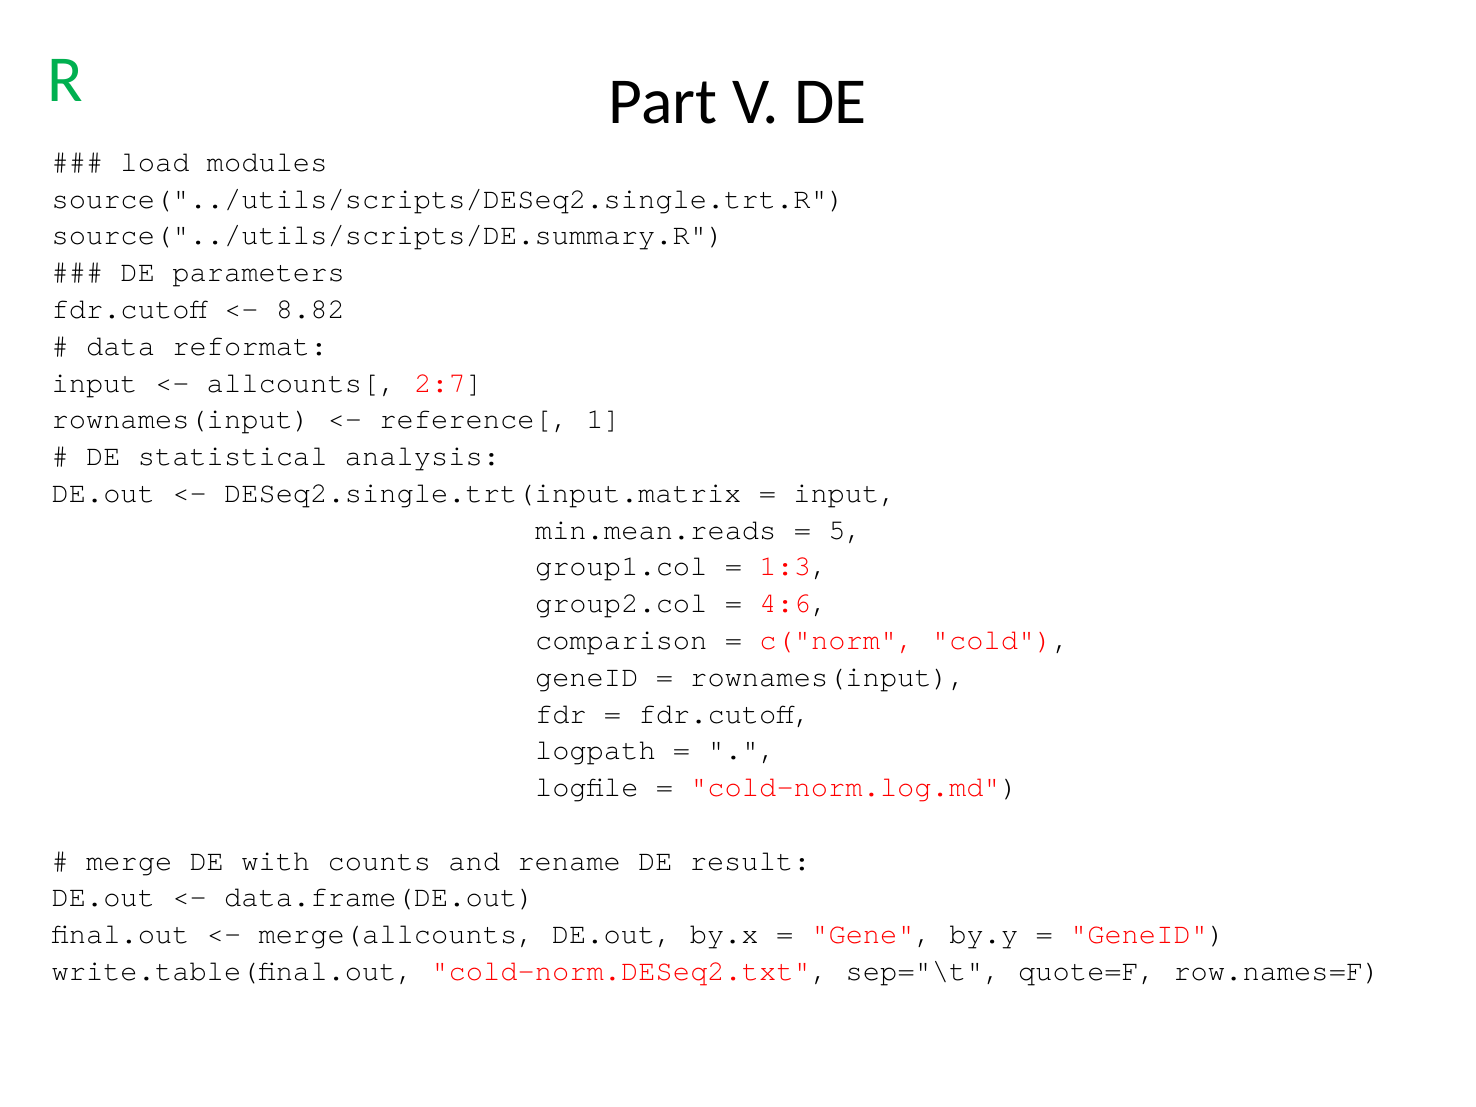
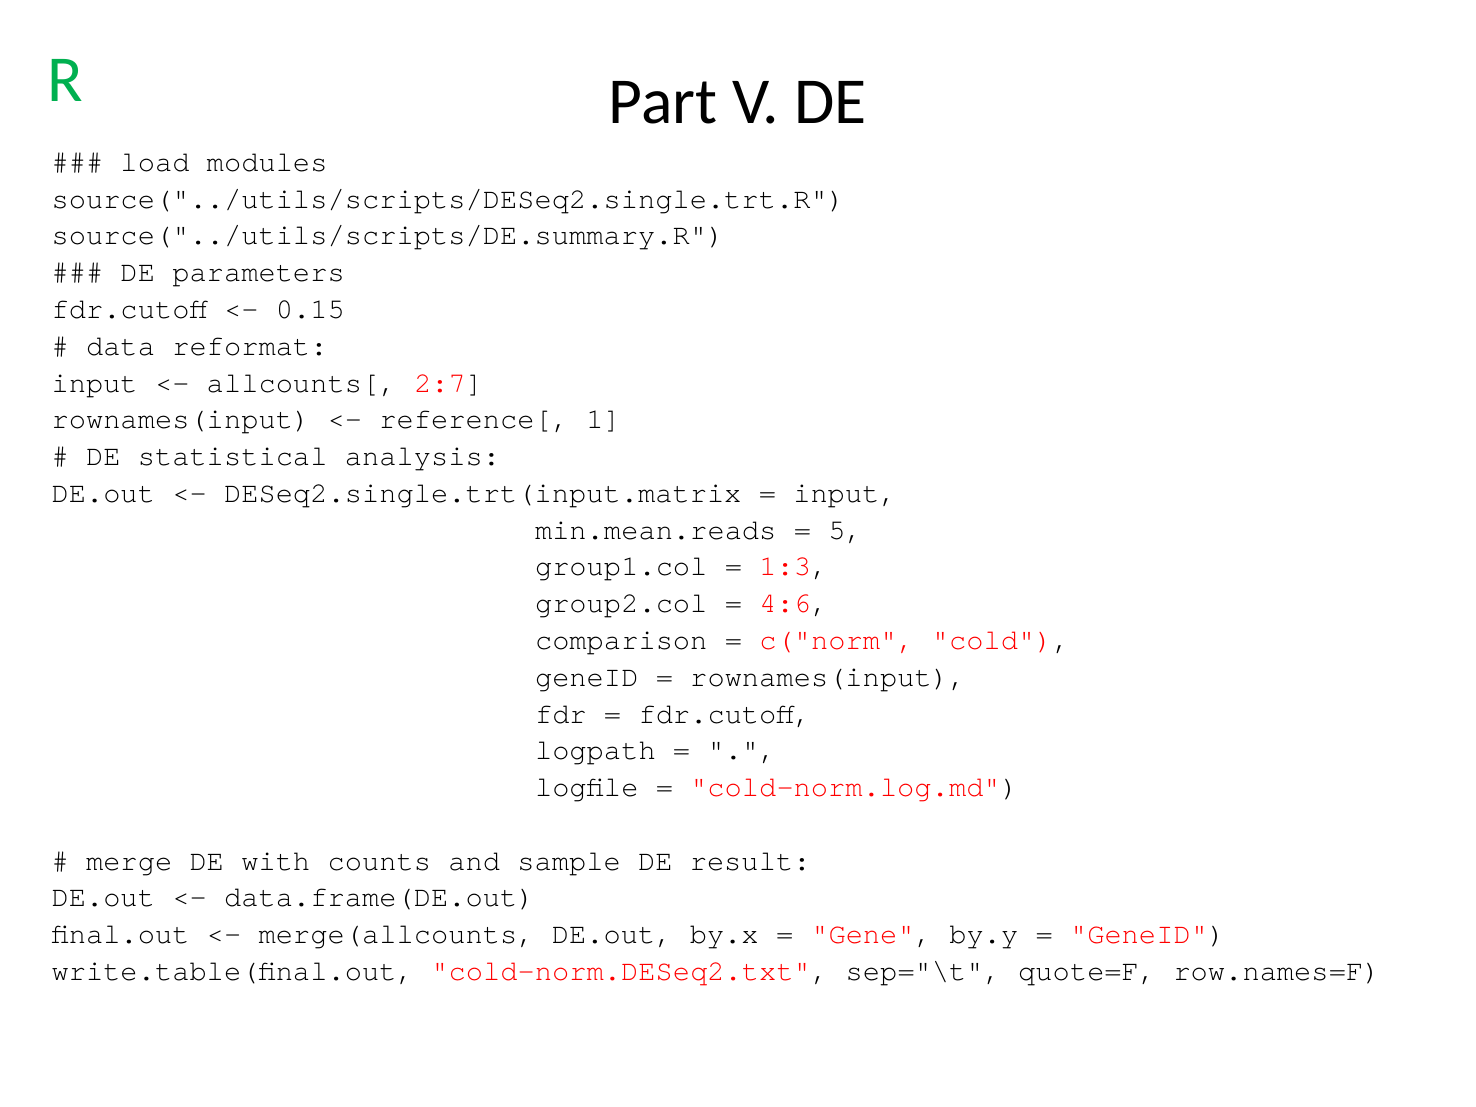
8.82: 8.82 -> 0.15
rename: rename -> sample
